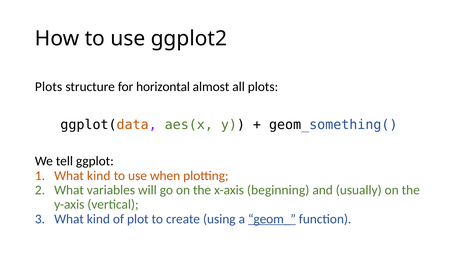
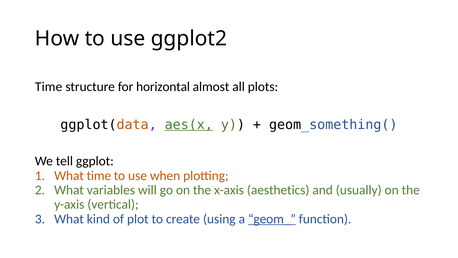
Plots at (49, 87): Plots -> Time
aes(x underline: none -> present
kind at (99, 175): kind -> time
beginning: beginning -> aesthetics
